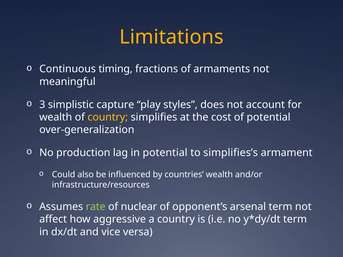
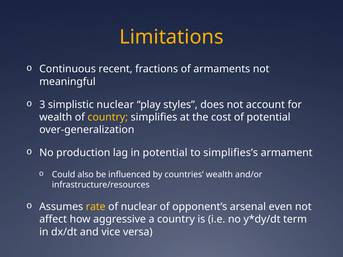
timing: timing -> recent
simplistic capture: capture -> nuclear
rate colour: light green -> yellow
arsenal term: term -> even
